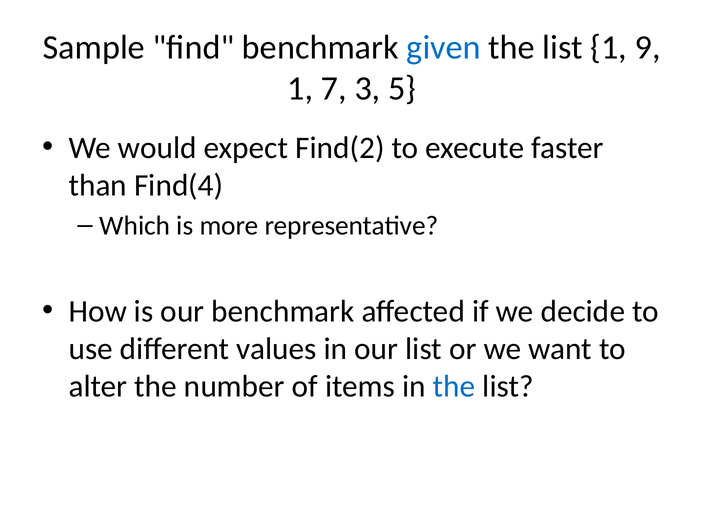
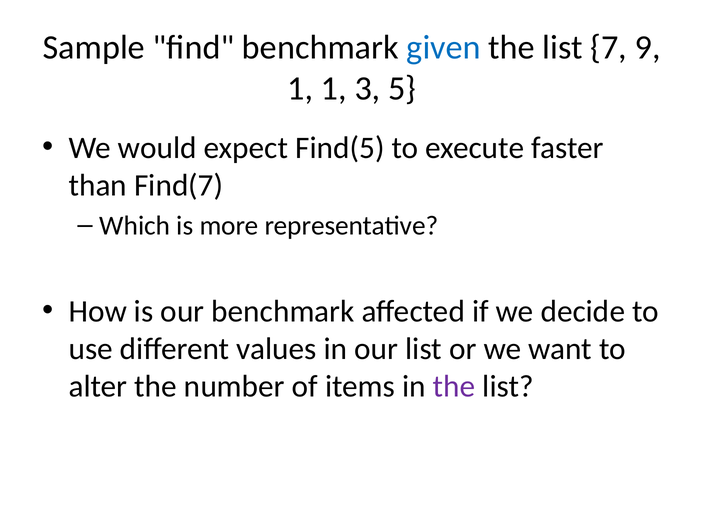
list 1: 1 -> 7
1 7: 7 -> 1
Find(2: Find(2 -> Find(5
Find(4: Find(4 -> Find(7
the at (454, 386) colour: blue -> purple
